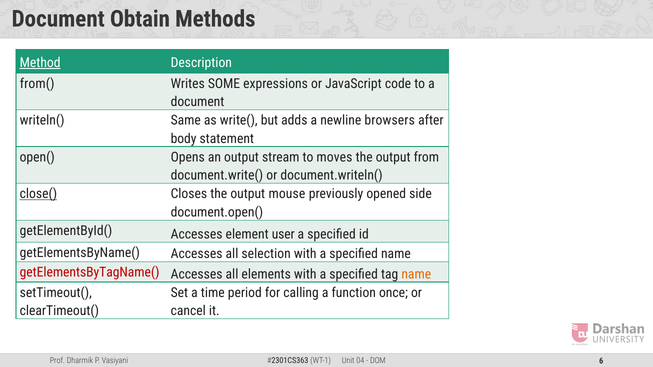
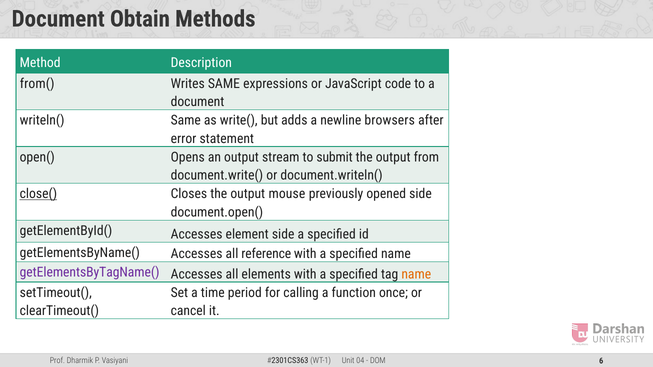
Method underline: present -> none
Writes SOME: SOME -> SAME
body: body -> error
moves: moves -> submit
element user: user -> side
selection: selection -> reference
getElementsByTagName( colour: red -> purple
